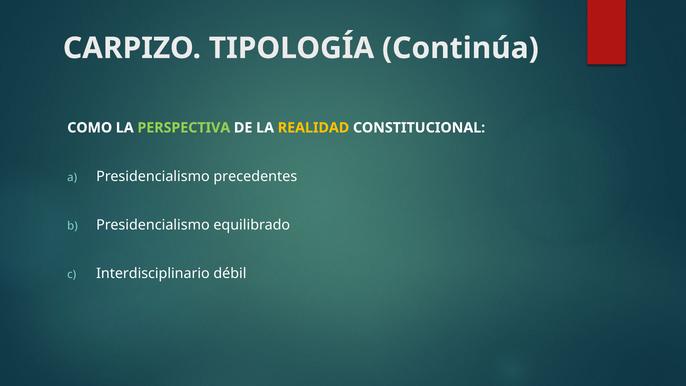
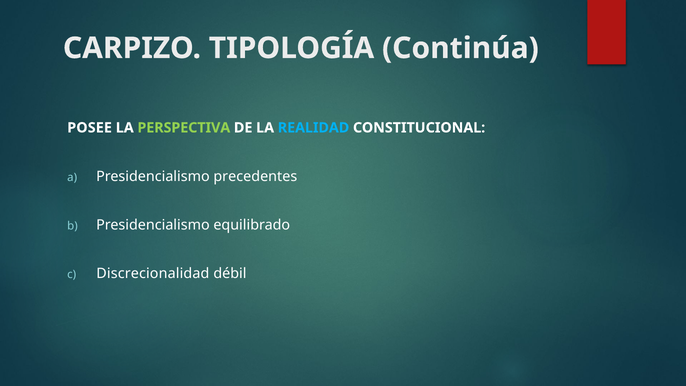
COMO: COMO -> POSEE
REALIDAD colour: yellow -> light blue
Interdisciplinario: Interdisciplinario -> Discrecionalidad
